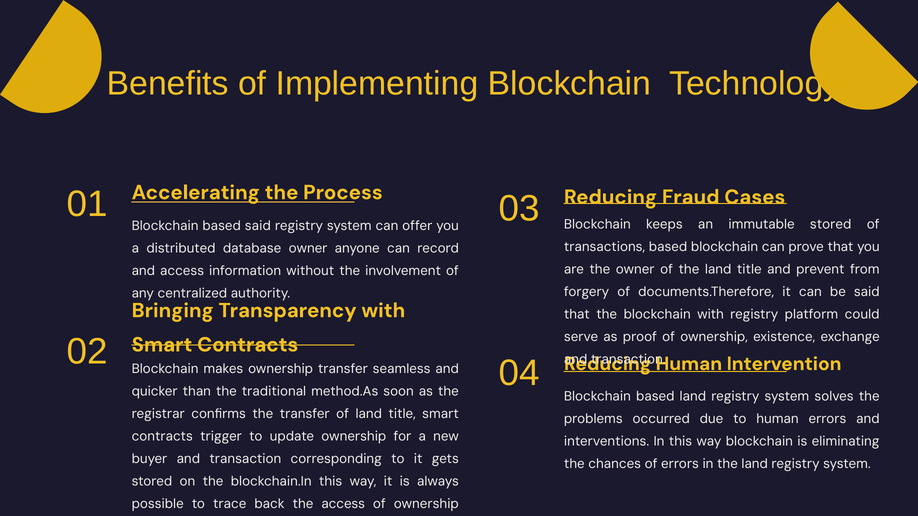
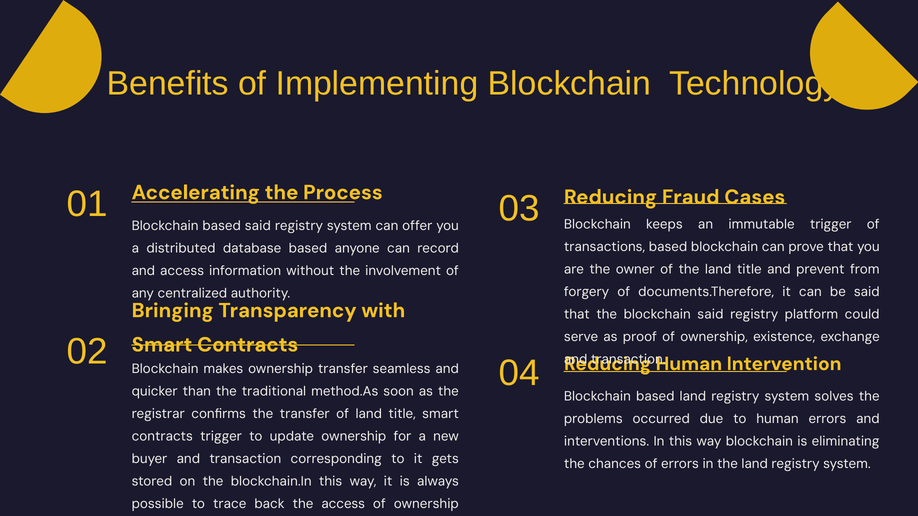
immutable stored: stored -> trigger
database owner: owner -> based
blockchain with: with -> said
